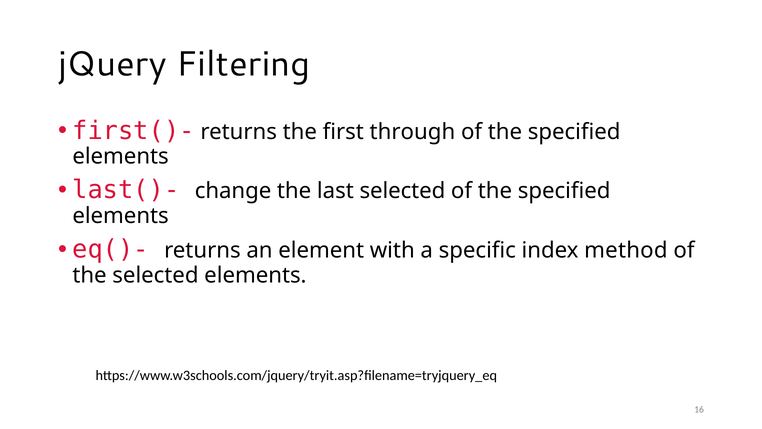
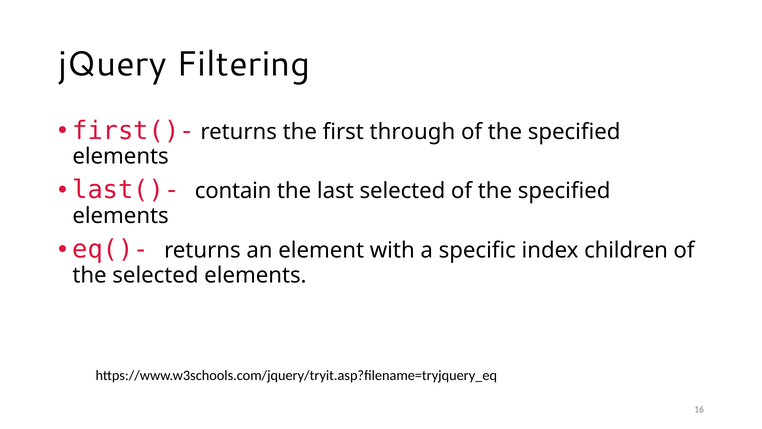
change: change -> contain
method: method -> children
